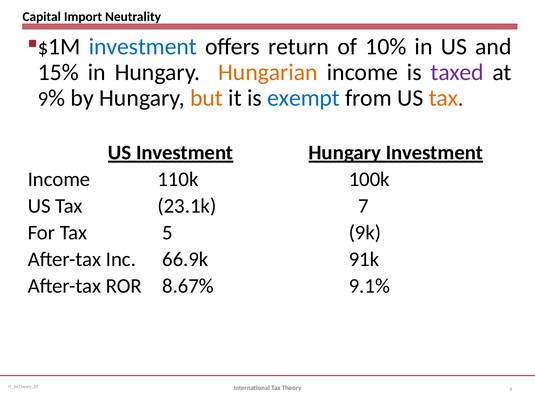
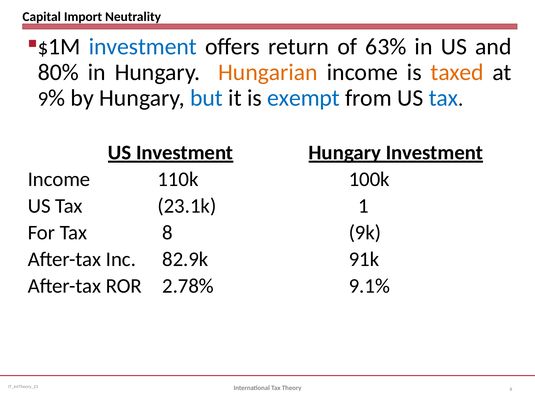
10%: 10% -> 63%
15%: 15% -> 80%
taxed colour: purple -> orange
but colour: orange -> blue
tax at (443, 98) colour: orange -> blue
7: 7 -> 1
Tax 5: 5 -> 8
66.9k: 66.9k -> 82.9k
8.67%: 8.67% -> 2.78%
